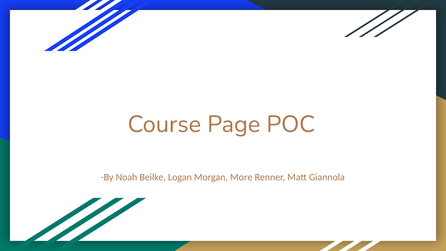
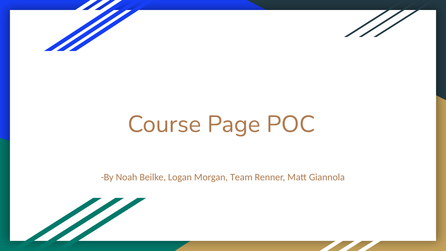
More: More -> Team
